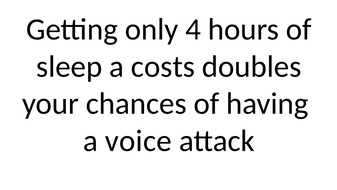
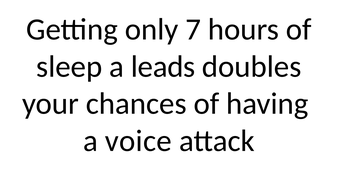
4: 4 -> 7
costs: costs -> leads
